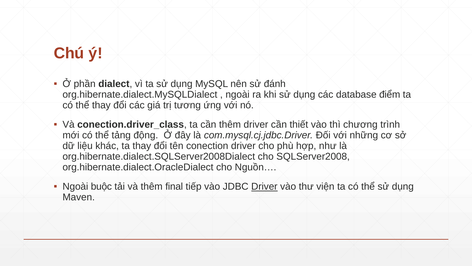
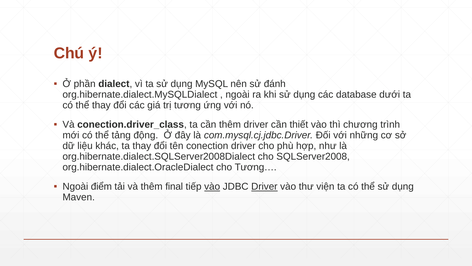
điểm: điểm -> dưới
Nguồn…: Nguồn… -> Tương…
buộc: buộc -> điểm
vào at (212, 186) underline: none -> present
